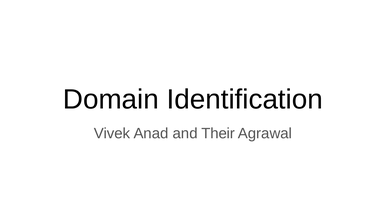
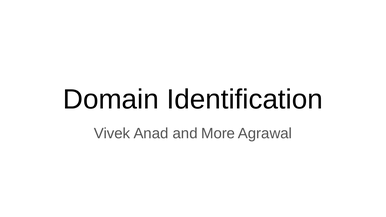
Their: Their -> More
